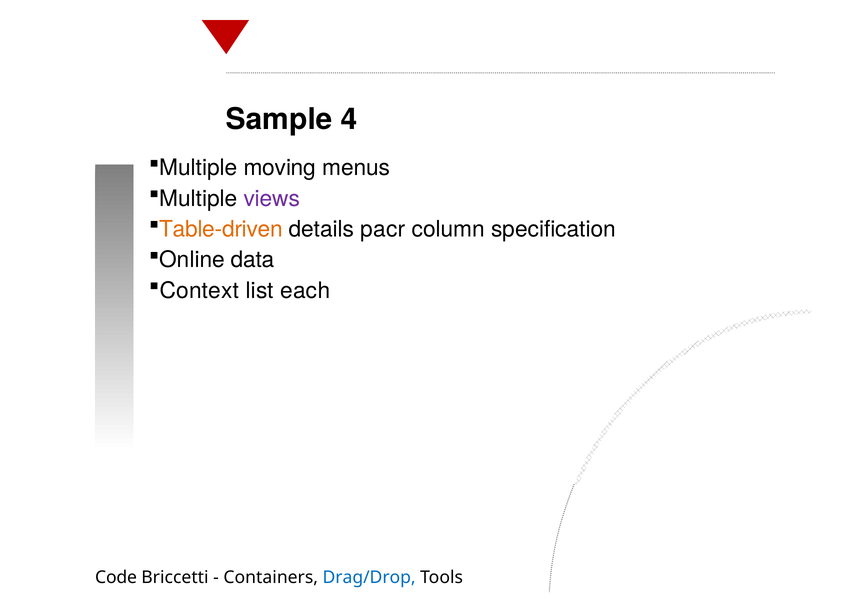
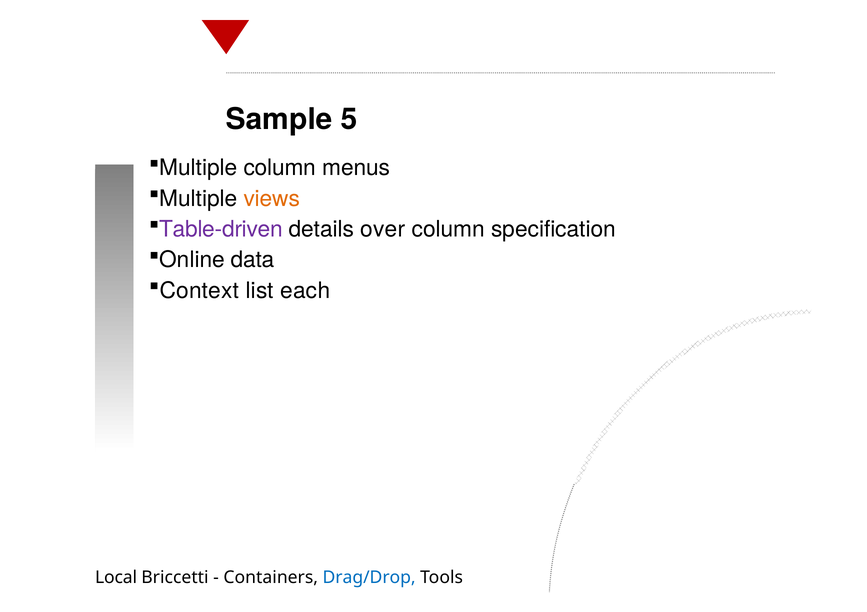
4: 4 -> 5
Multiple moving: moving -> column
views colour: purple -> orange
Table-driven colour: orange -> purple
pacr: pacr -> over
Code: Code -> Local
